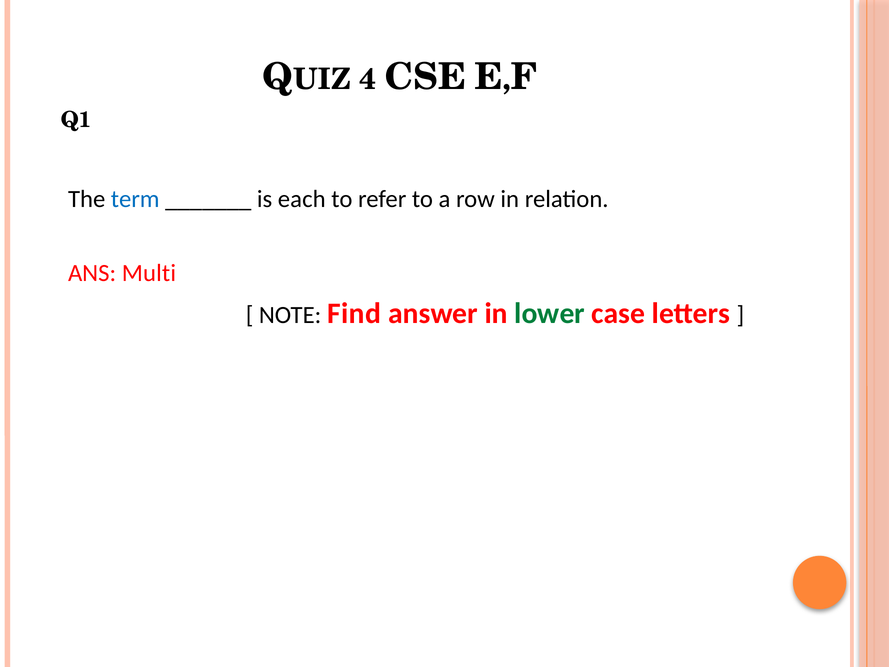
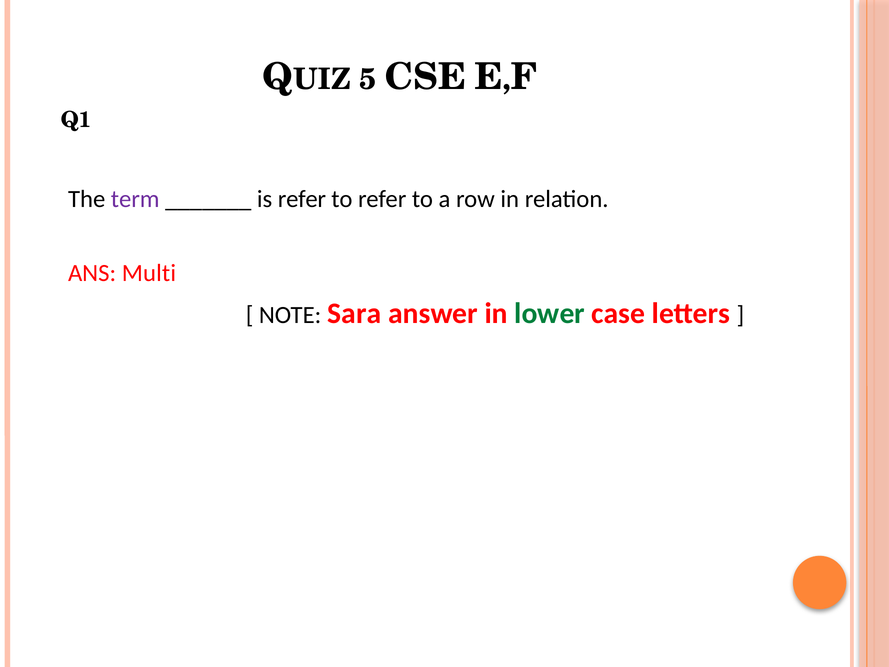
4: 4 -> 5
term colour: blue -> purple
is each: each -> refer
Find: Find -> Sara
